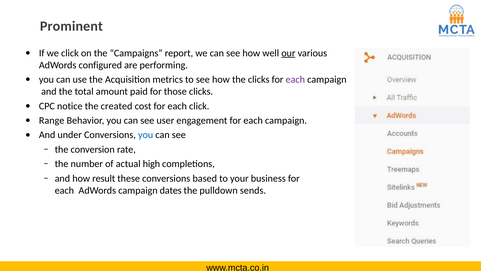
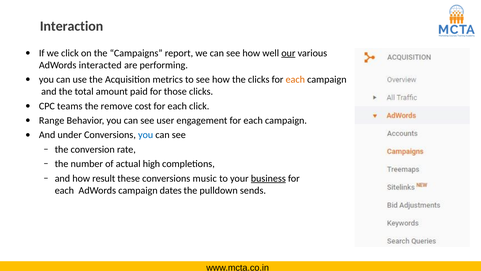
Prominent: Prominent -> Interaction
configured: configured -> interacted
each at (295, 79) colour: purple -> orange
notice: notice -> teams
created: created -> remove
based: based -> music
business underline: none -> present
